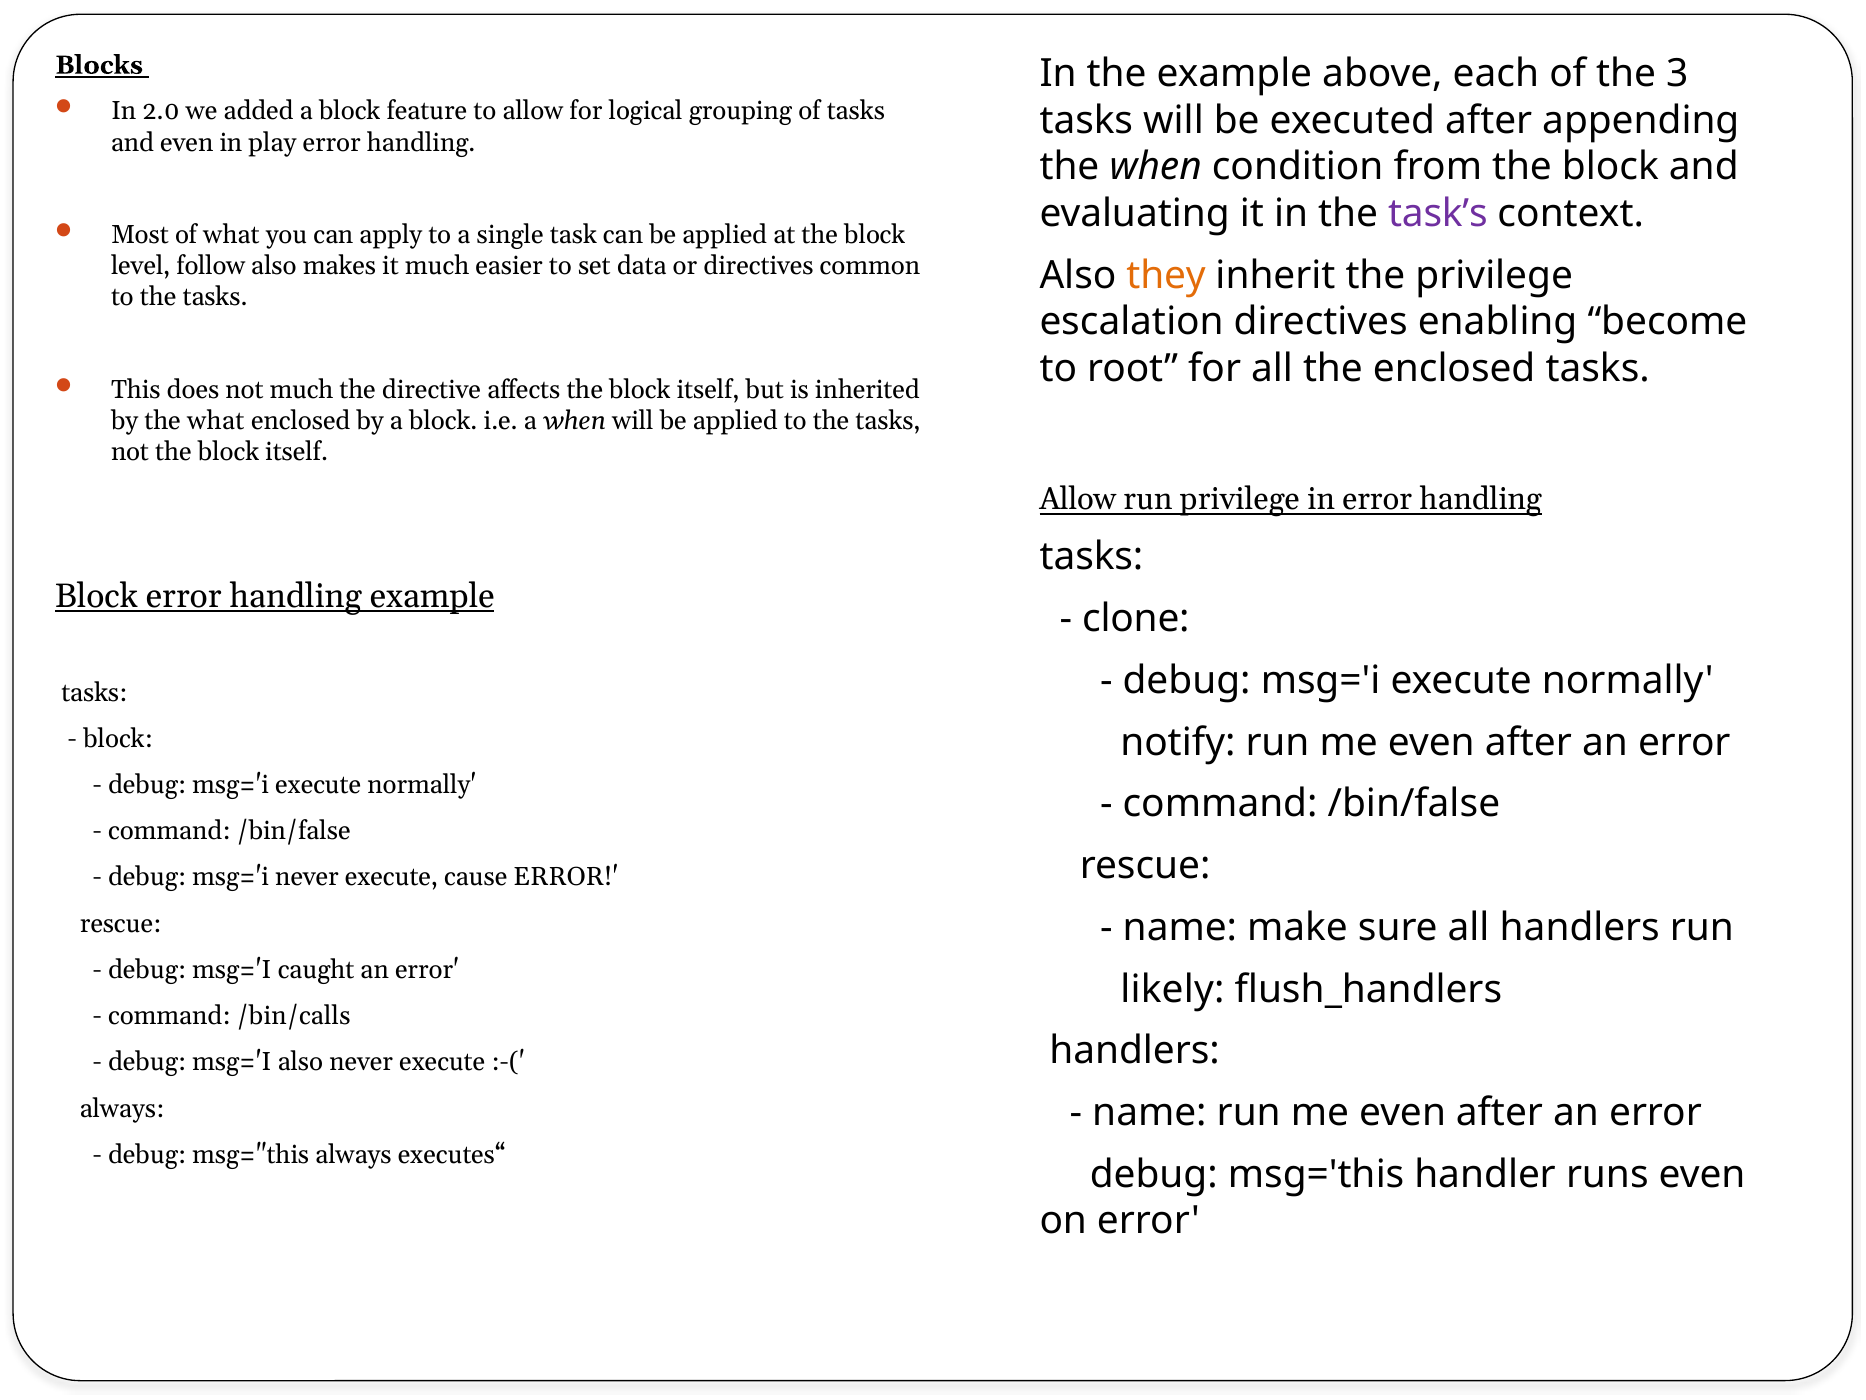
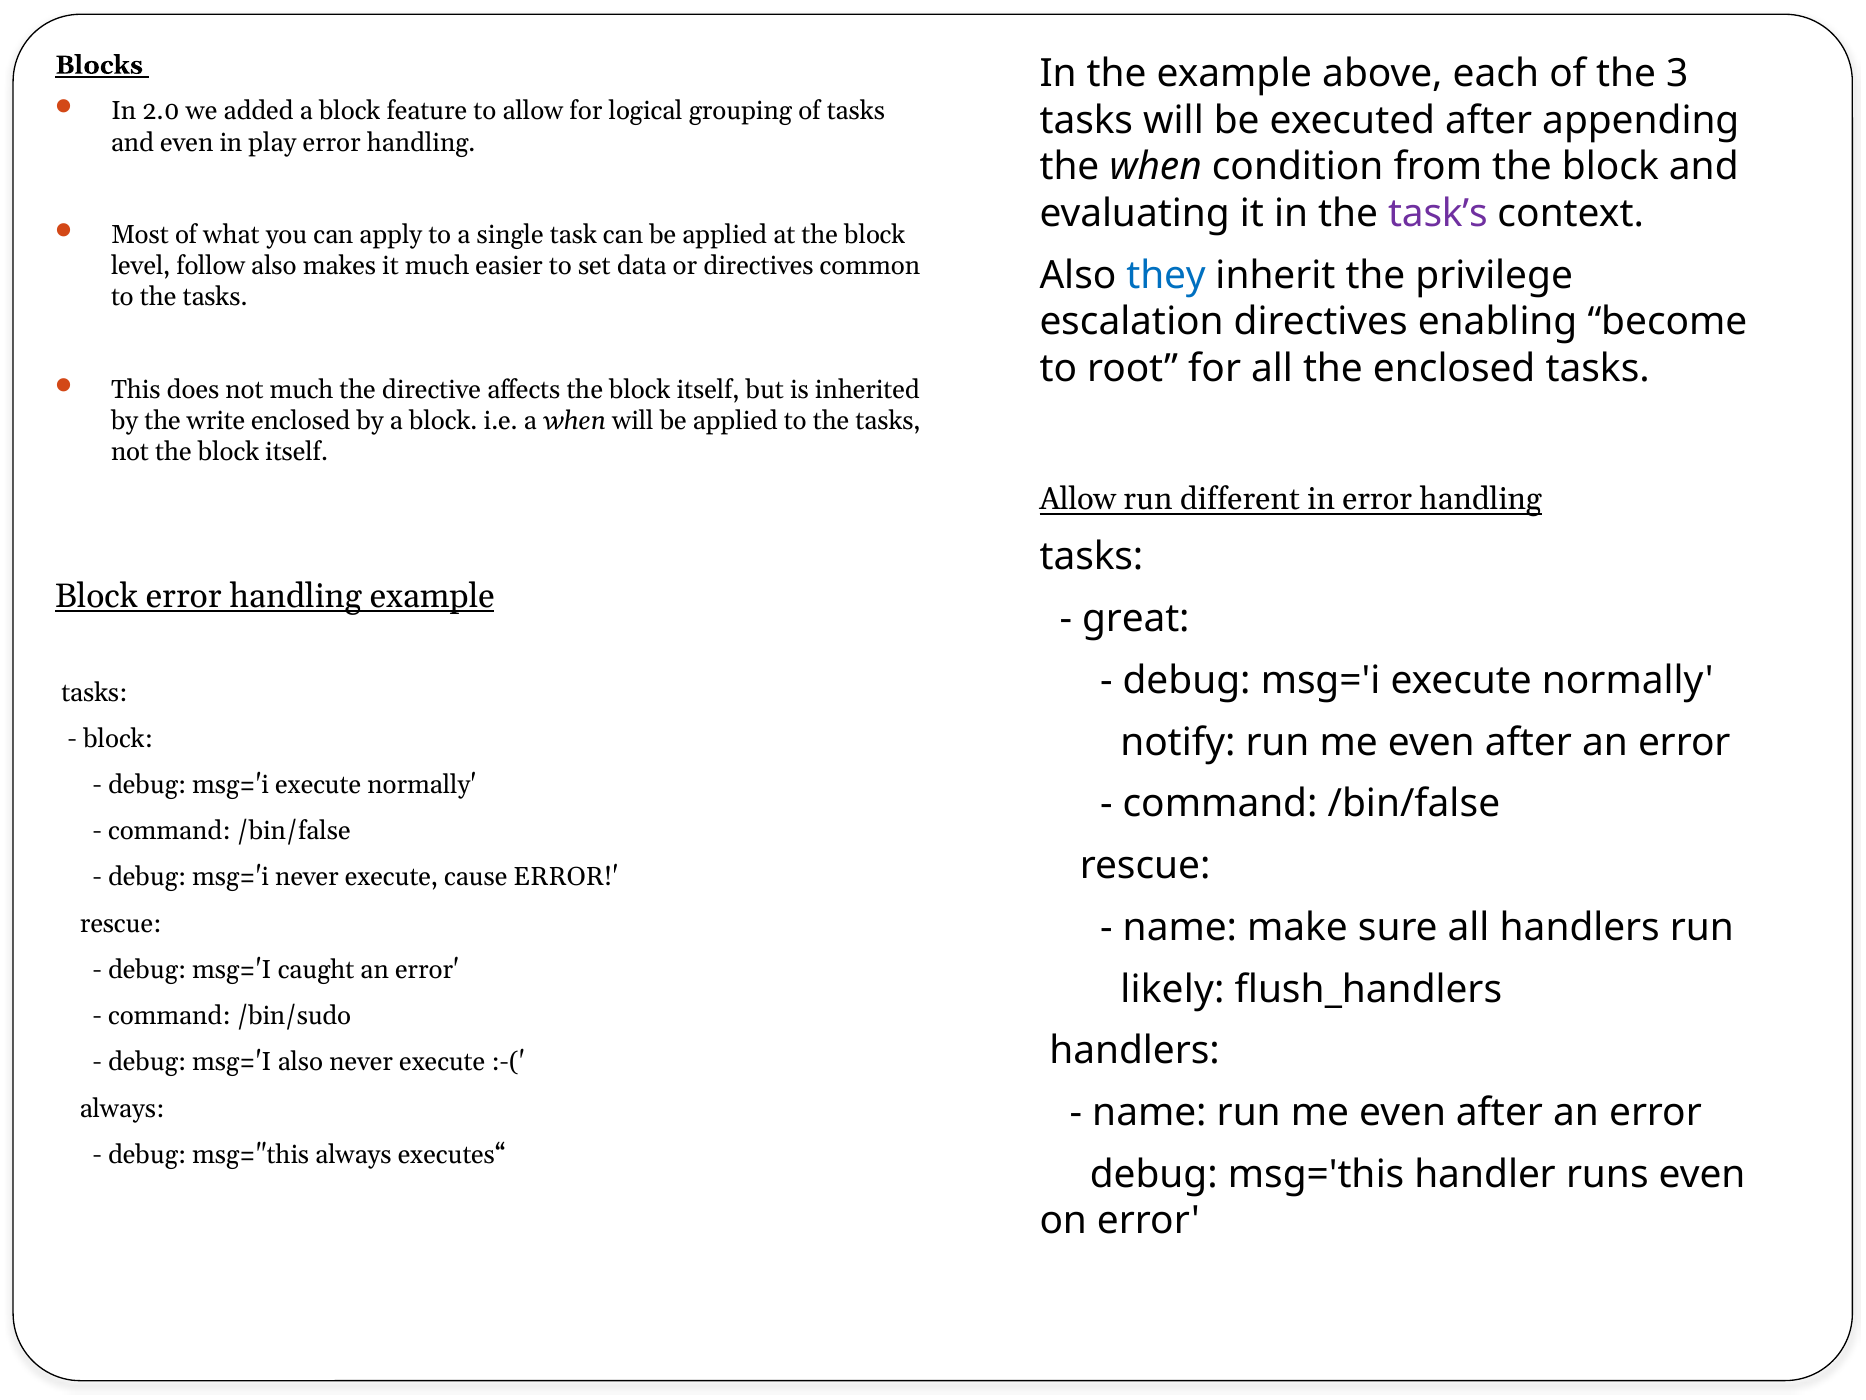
they colour: orange -> blue
the what: what -> write
run privilege: privilege -> different
clone: clone -> great
/bin/calls: /bin/calls -> /bin/sudo
